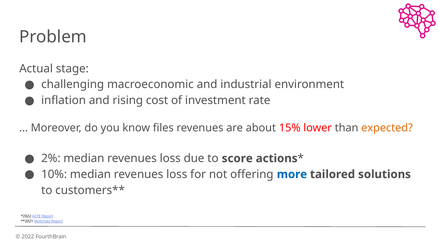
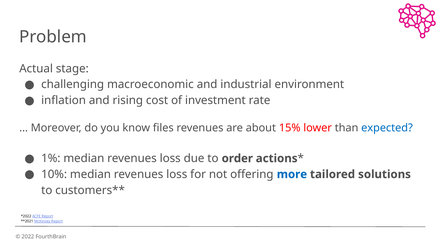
expected colour: orange -> blue
2%: 2% -> 1%
score: score -> order
